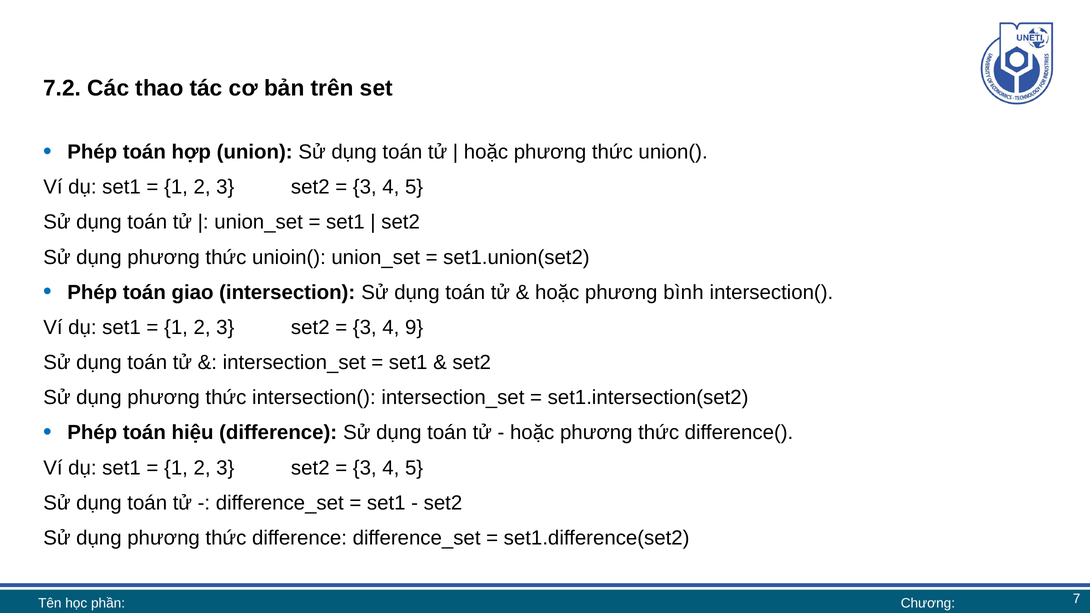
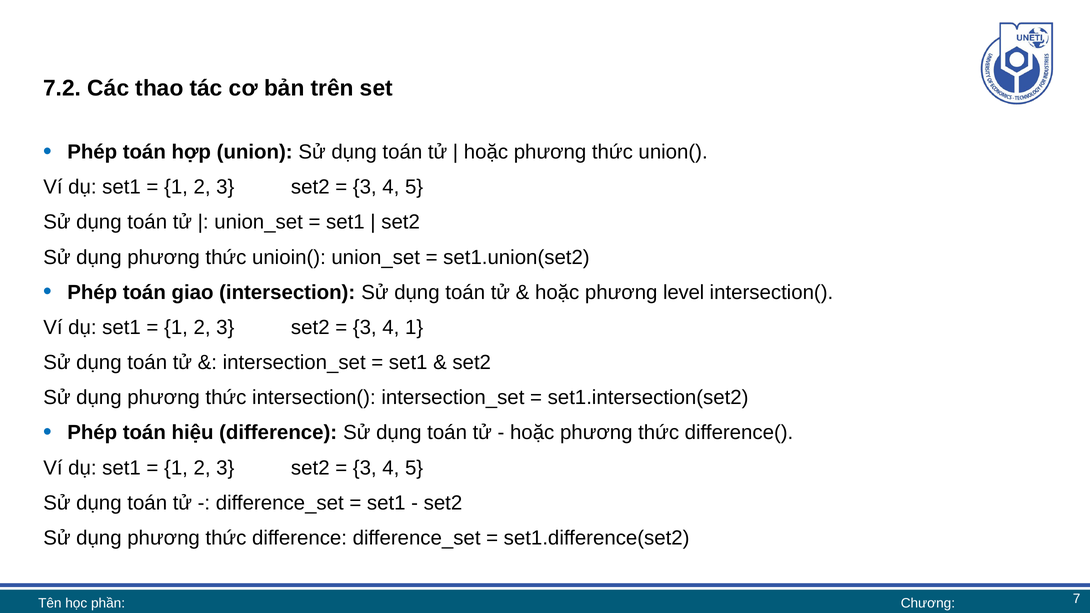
bình: bình -> level
4 9: 9 -> 1
